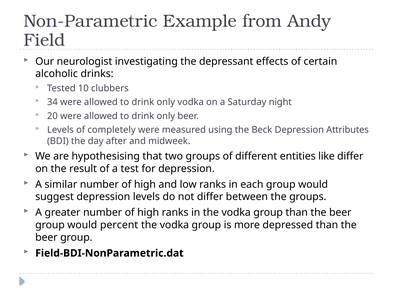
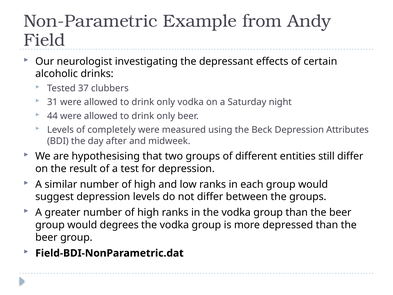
10: 10 -> 37
34: 34 -> 31
20: 20 -> 44
like: like -> still
percent: percent -> degrees
